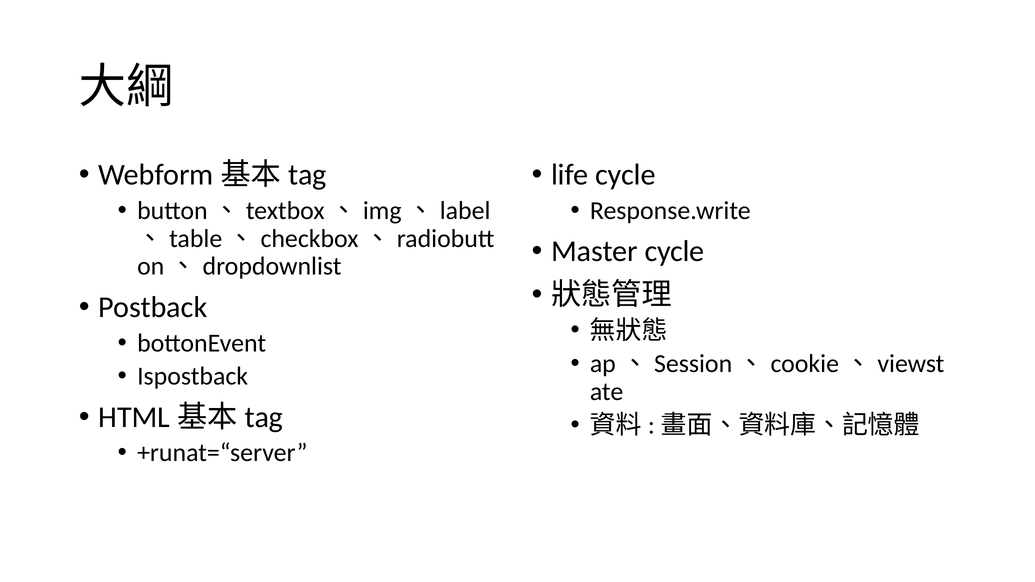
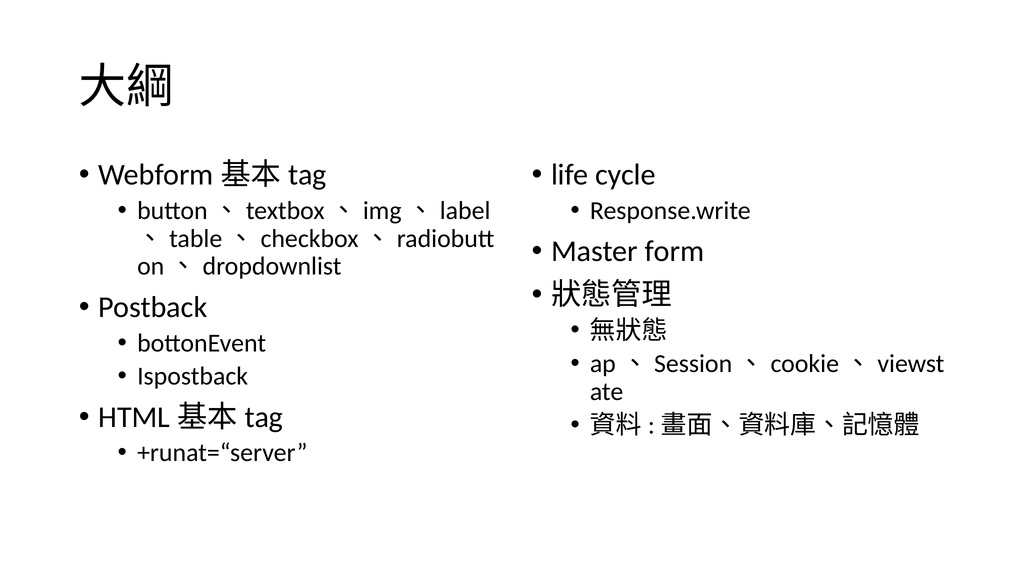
Master cycle: cycle -> form
